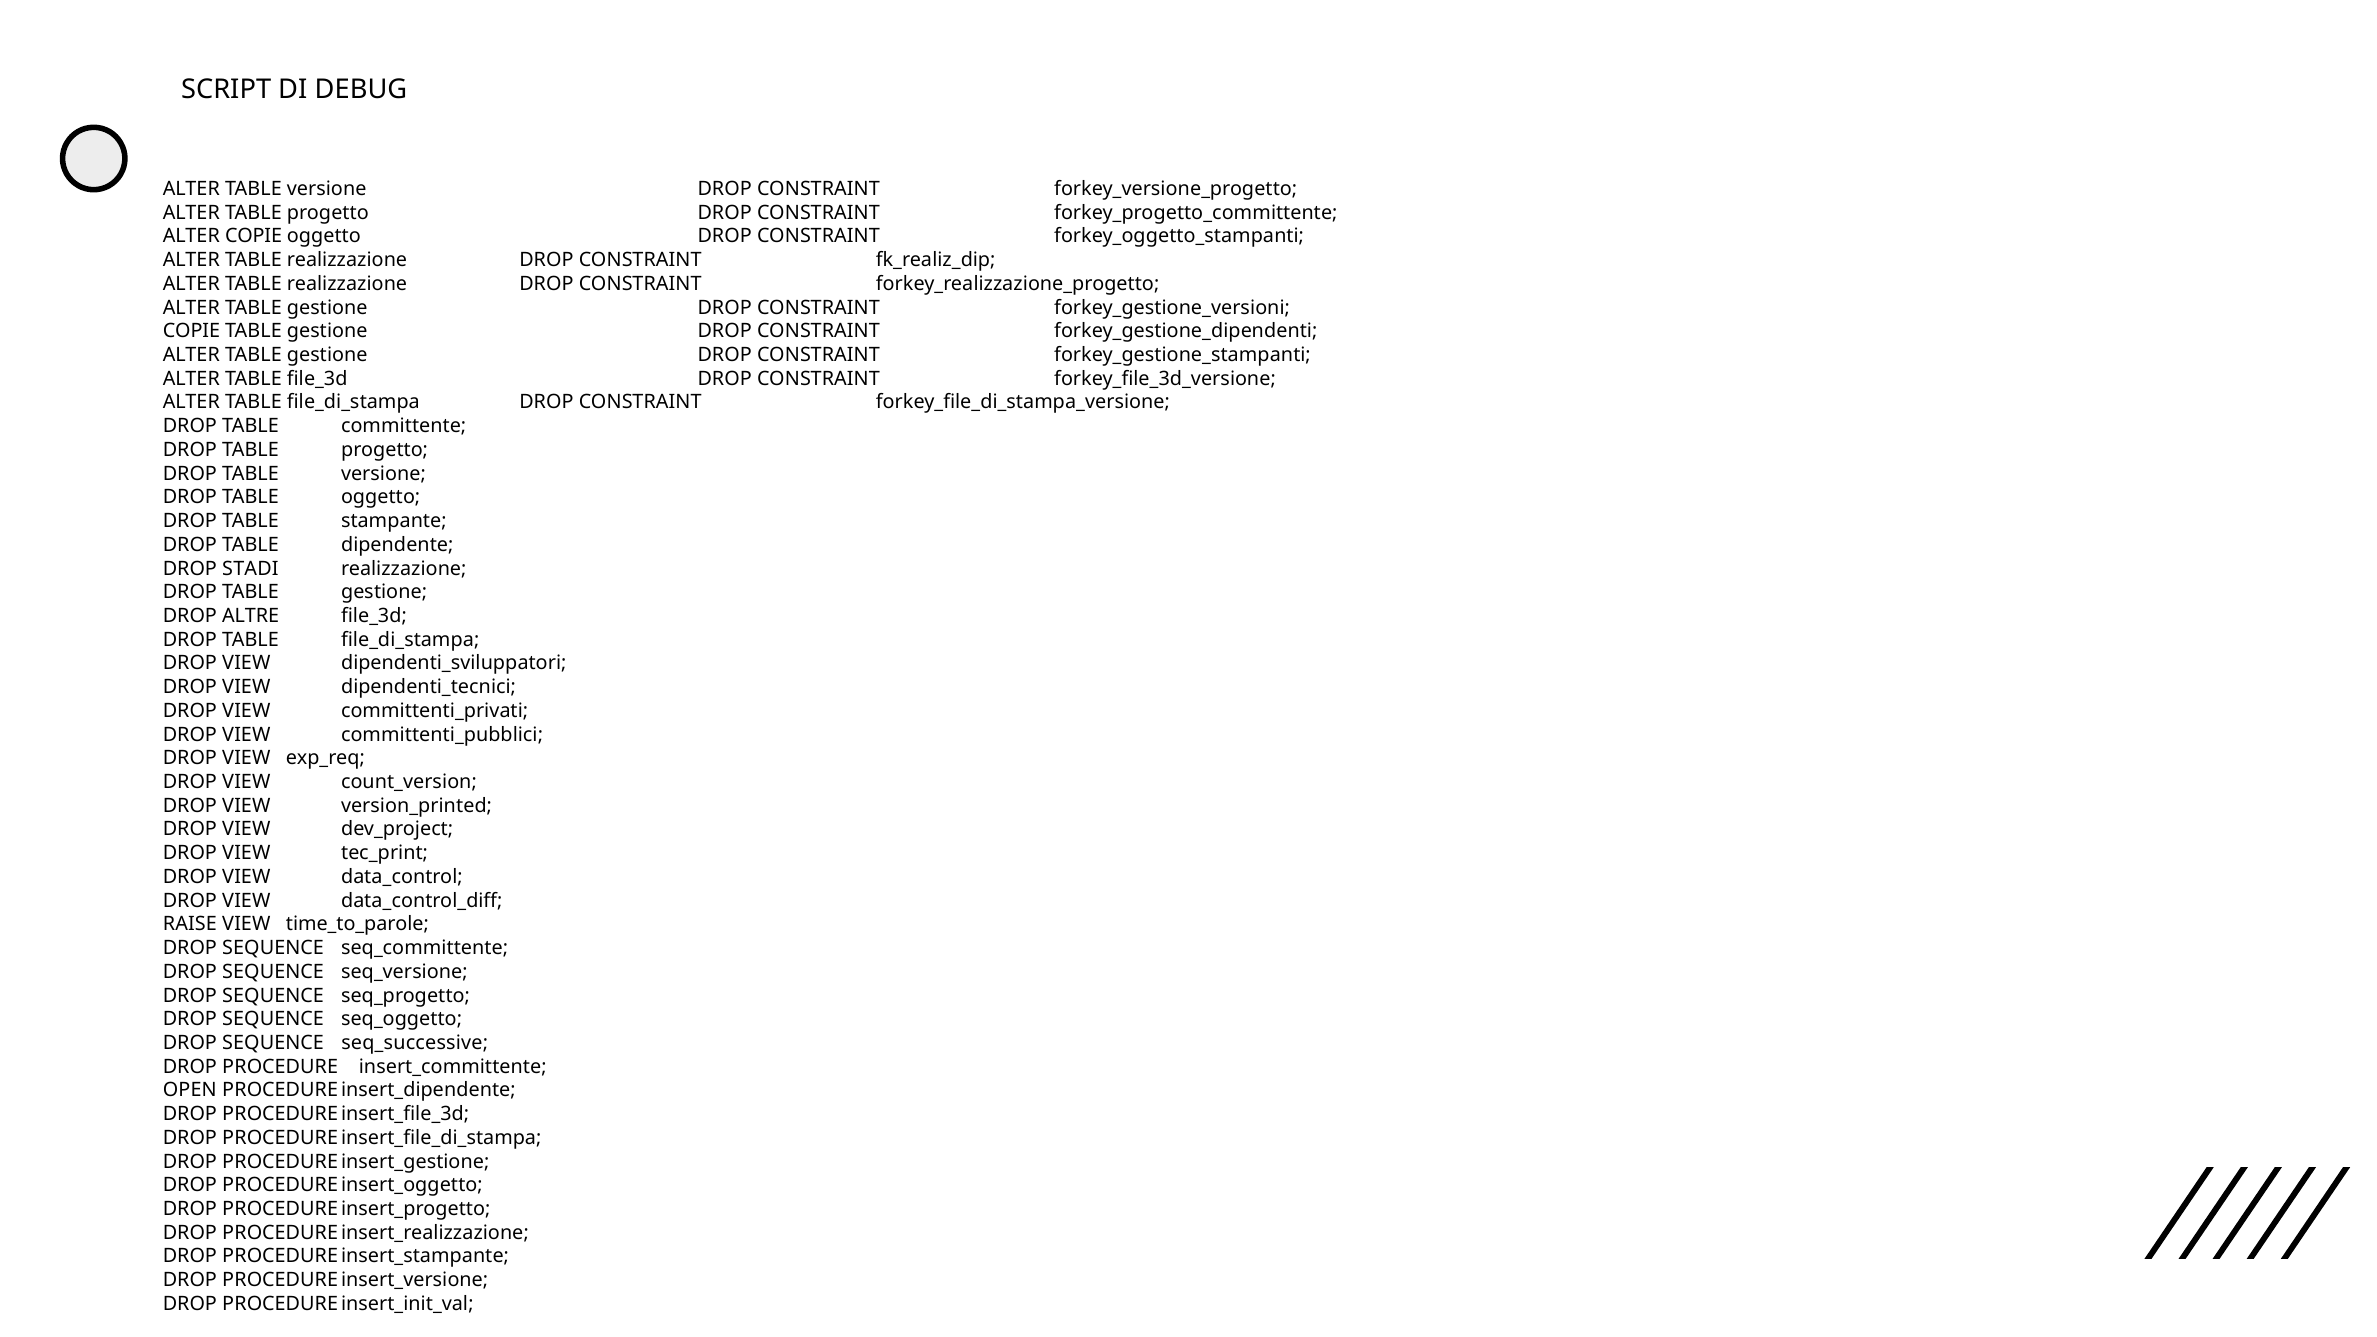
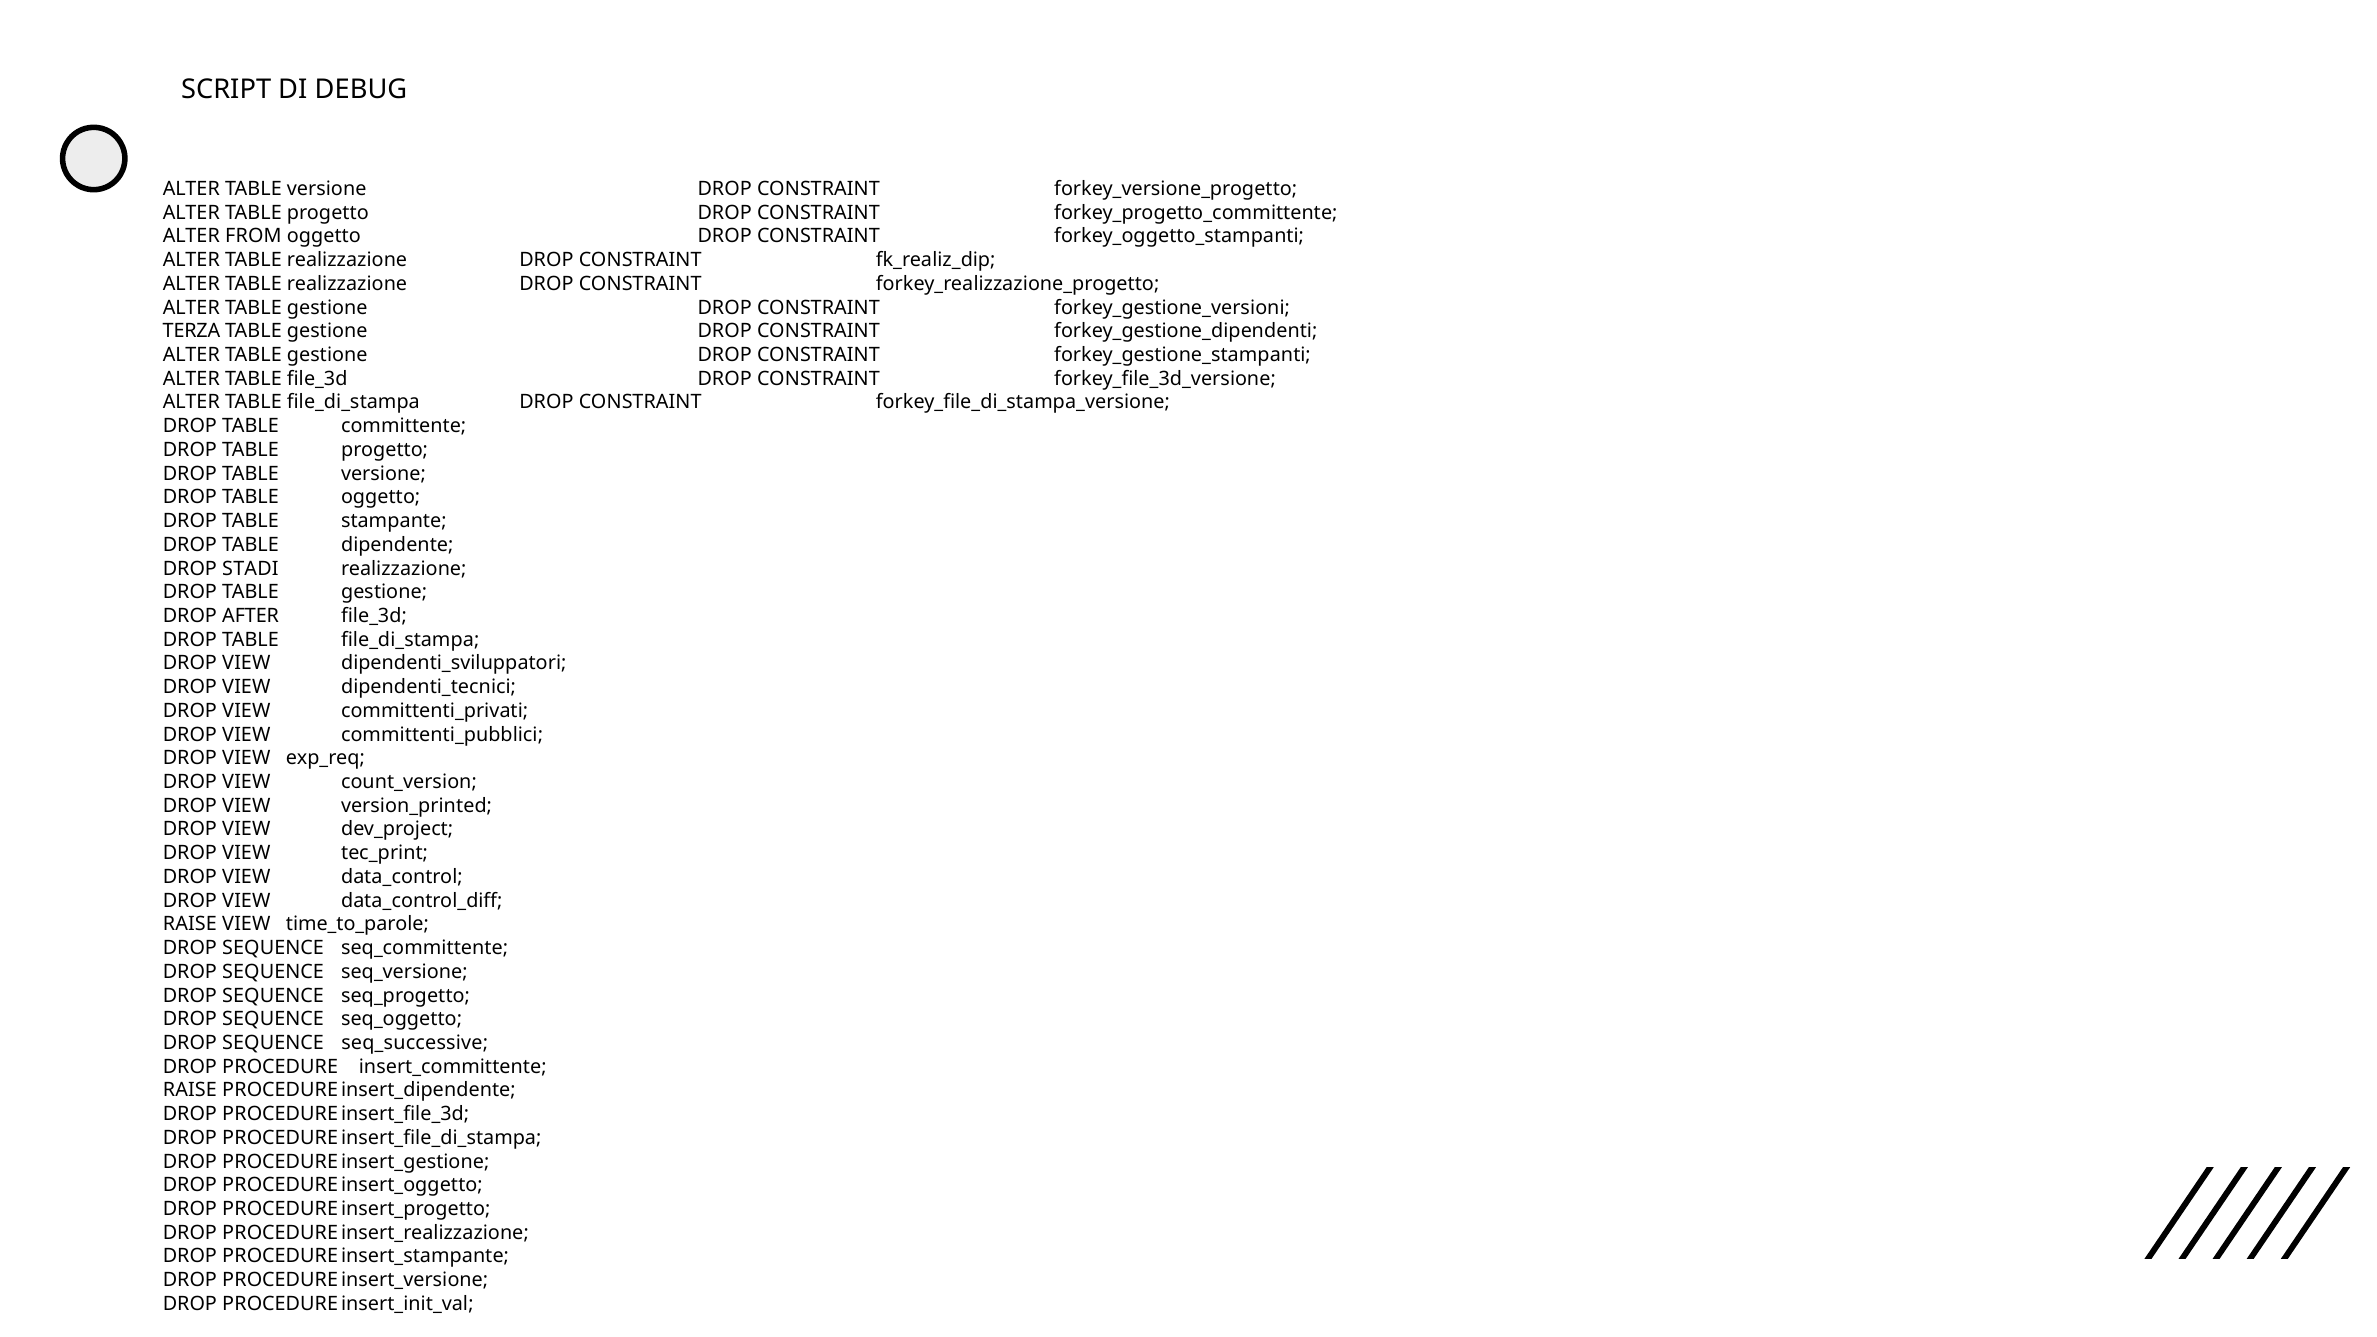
ALTER COPIE: COPIE -> FROM
COPIE at (191, 331): COPIE -> TERZA
ALTRE: ALTRE -> AFTER
OPEN at (190, 1090): OPEN -> RAISE
